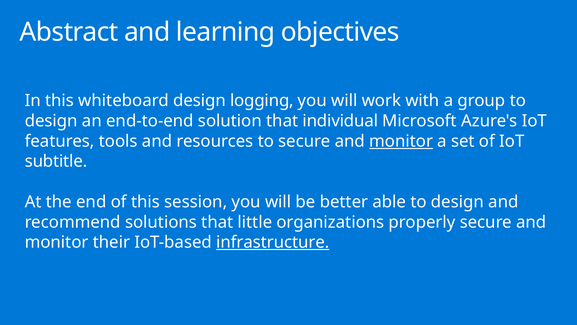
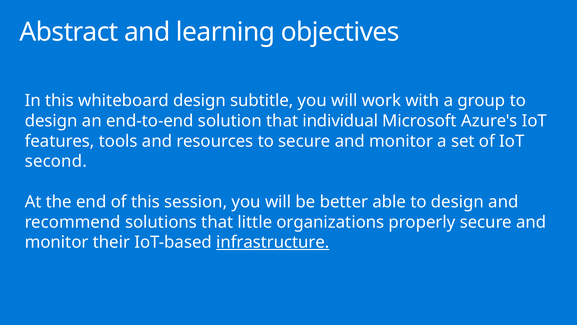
logging: logging -> subtitle
monitor at (401, 141) underline: present -> none
subtitle: subtitle -> second
